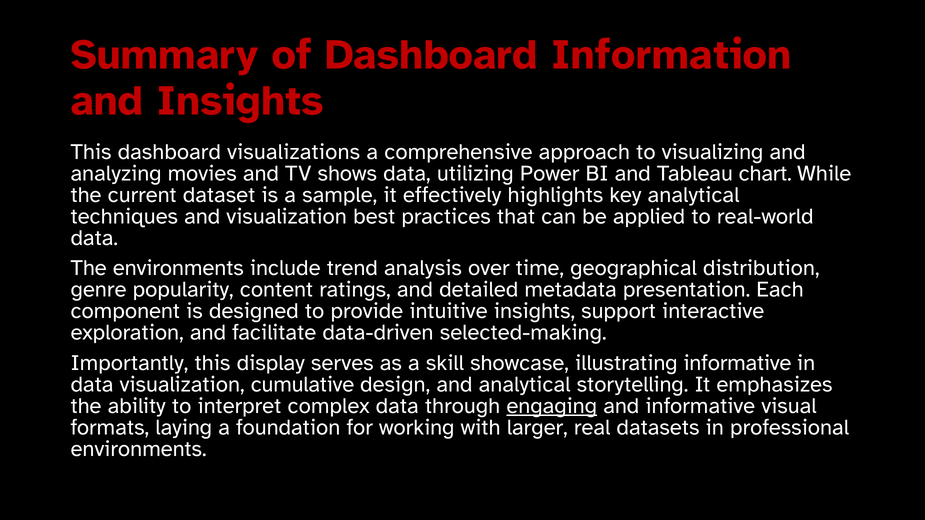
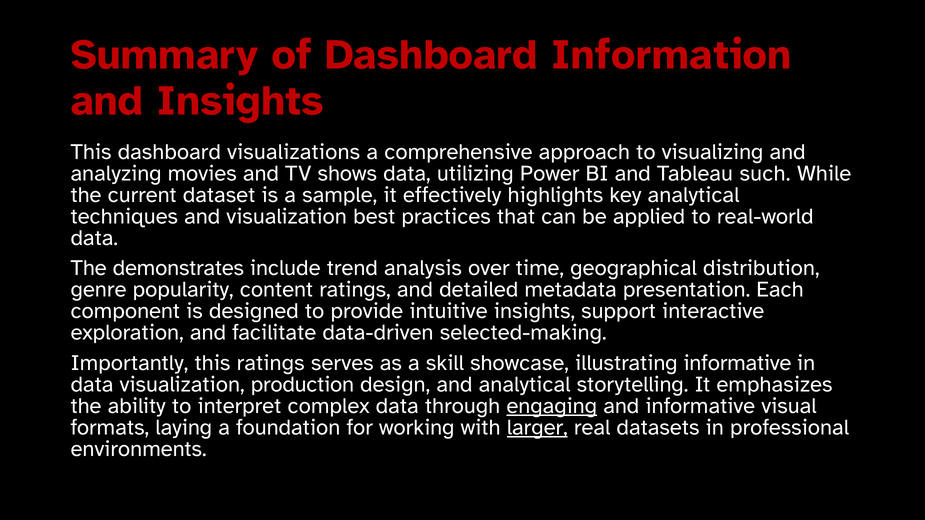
chart: chart -> such
The environments: environments -> demonstrates
this display: display -> ratings
cumulative: cumulative -> production
larger underline: none -> present
